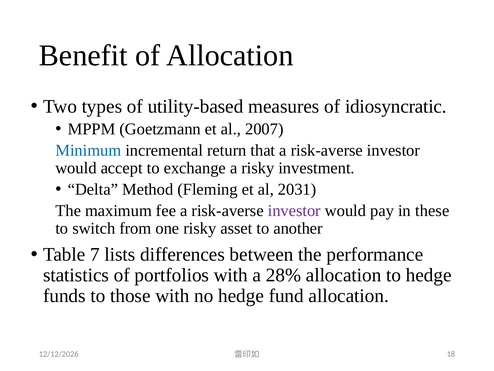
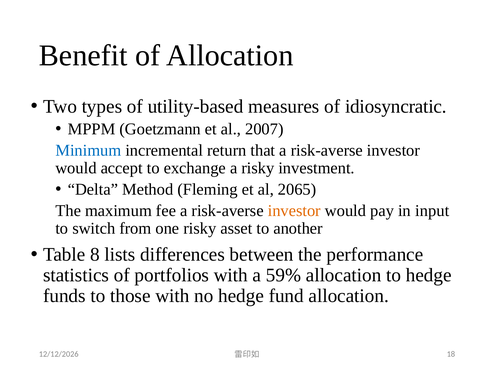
2031: 2031 -> 2065
investor at (294, 210) colour: purple -> orange
these: these -> input
7: 7 -> 8
28%: 28% -> 59%
